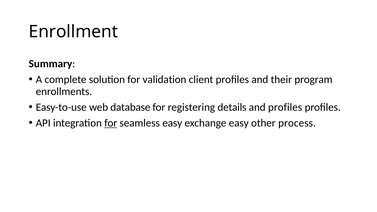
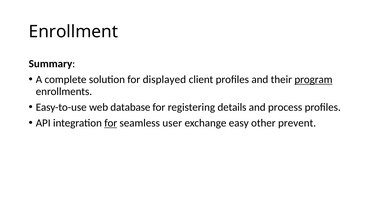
validation: validation -> displayed
program underline: none -> present
and profiles: profiles -> process
seamless easy: easy -> user
process: process -> prevent
